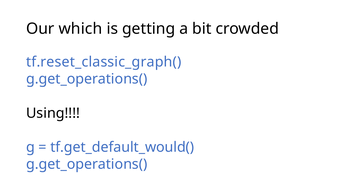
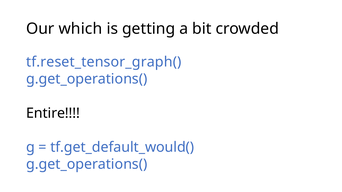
tf.reset_classic_graph(: tf.reset_classic_graph( -> tf.reset_tensor_graph(
Using: Using -> Entire
